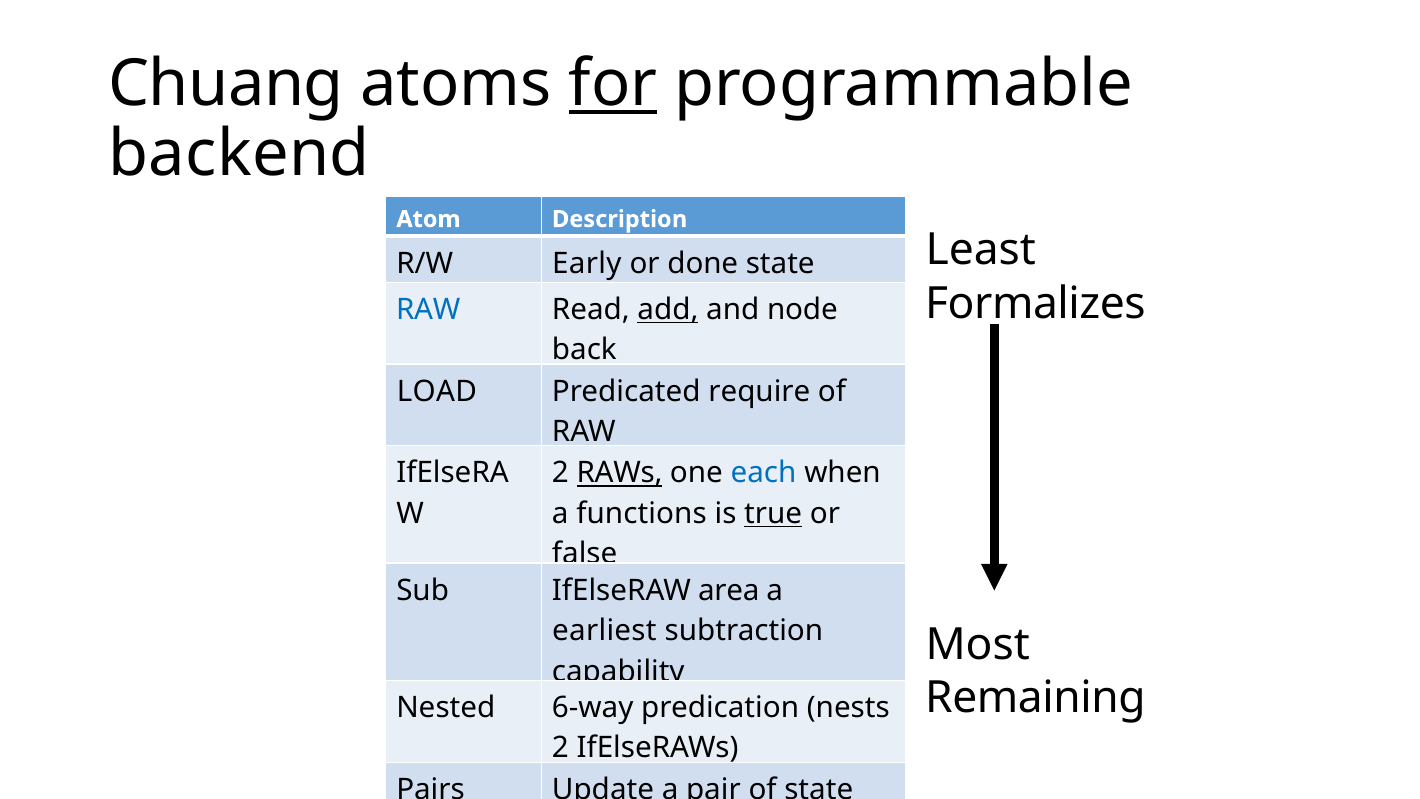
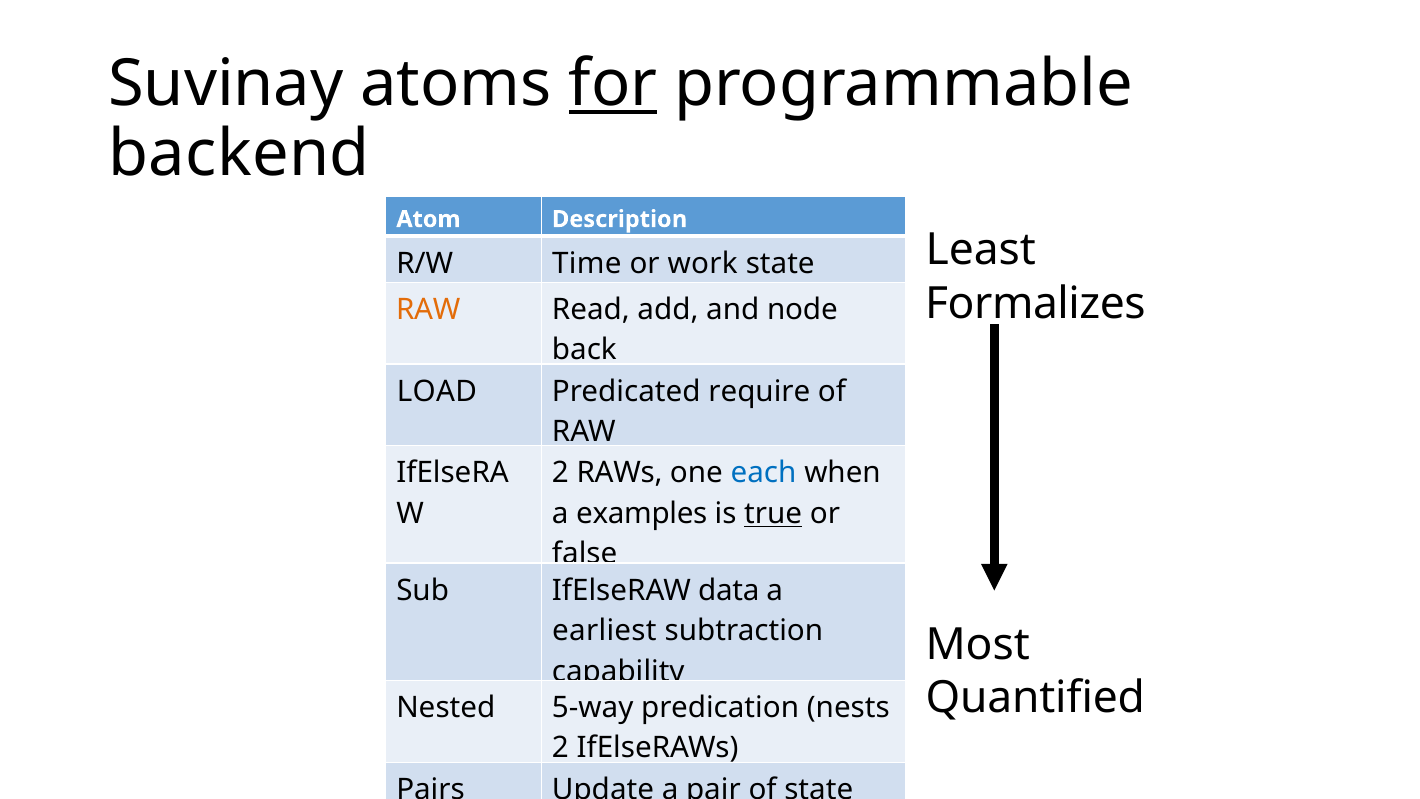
Chuang: Chuang -> Suvinay
Early: Early -> Time
done: done -> work
RAW at (428, 310) colour: blue -> orange
add underline: present -> none
RAWs underline: present -> none
functions: functions -> examples
area: area -> data
Remaining: Remaining -> Quantified
6-way: 6-way -> 5-way
